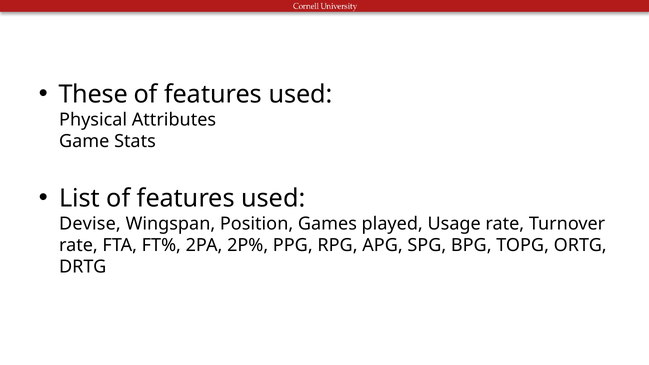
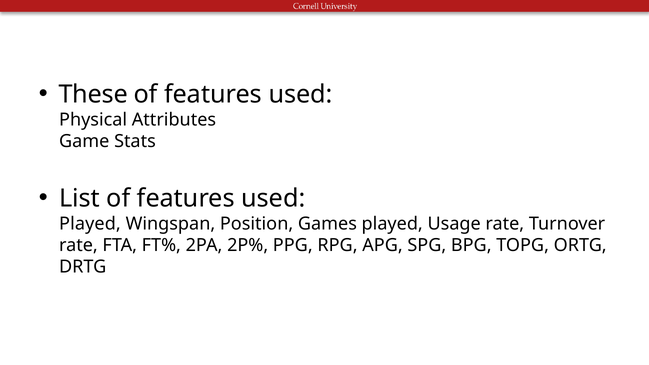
Devise at (90, 224): Devise -> Played
